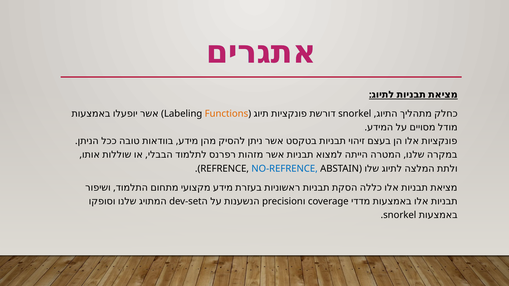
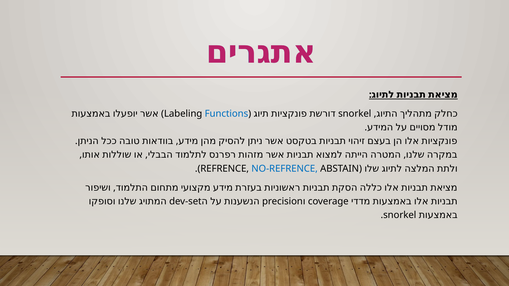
Functions colour: orange -> blue
